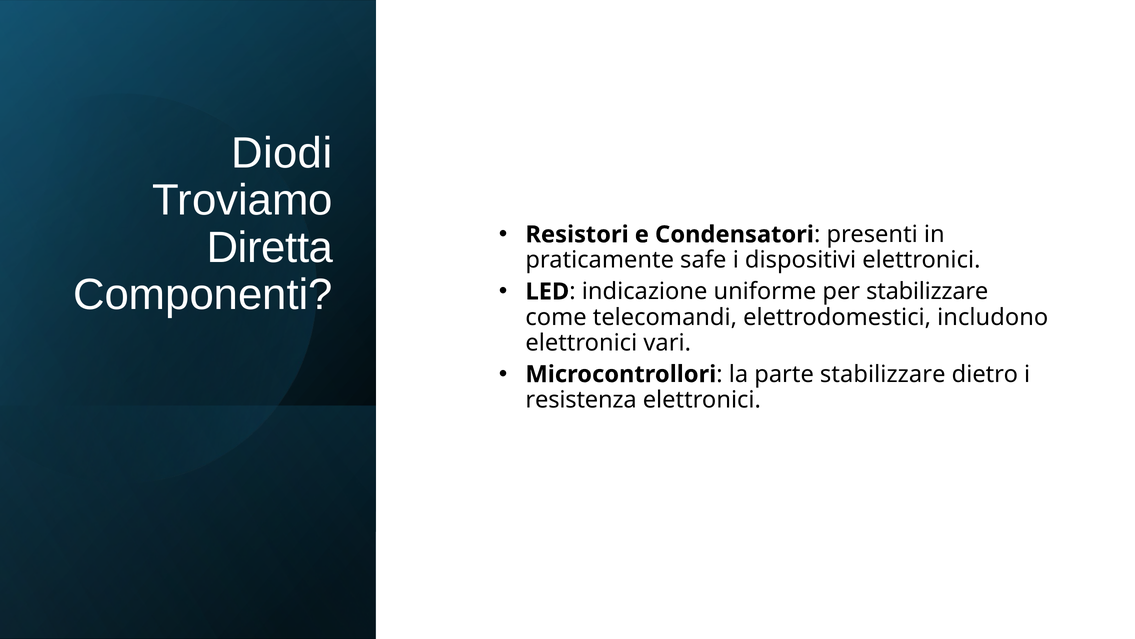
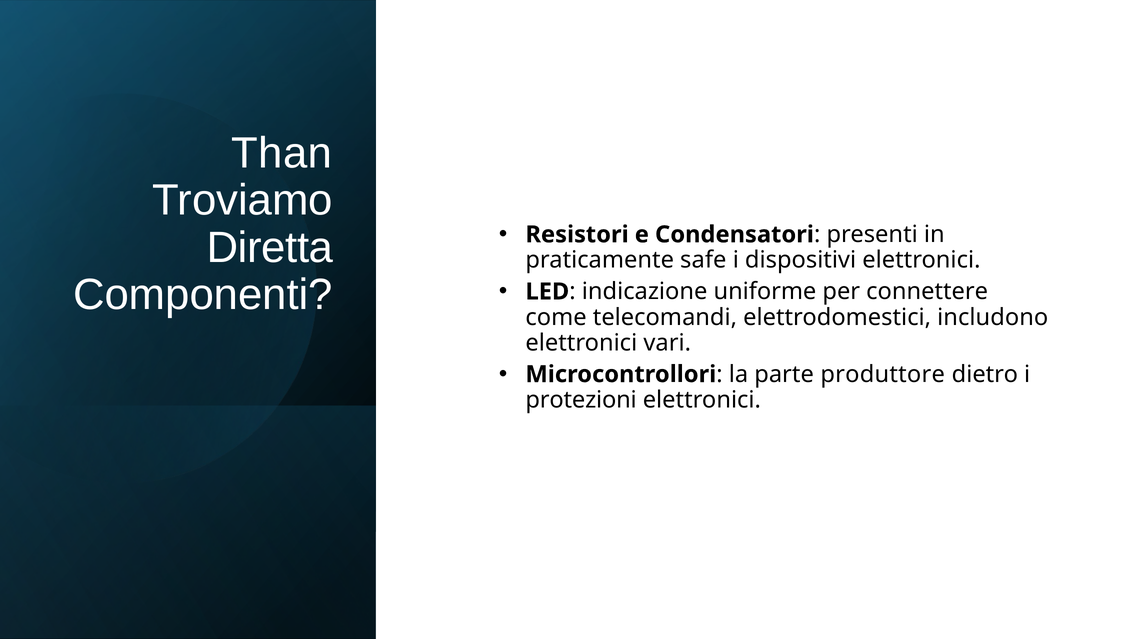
Diodi: Diodi -> Than
per stabilizzare: stabilizzare -> connettere
parte stabilizzare: stabilizzare -> produttore
resistenza: resistenza -> protezioni
